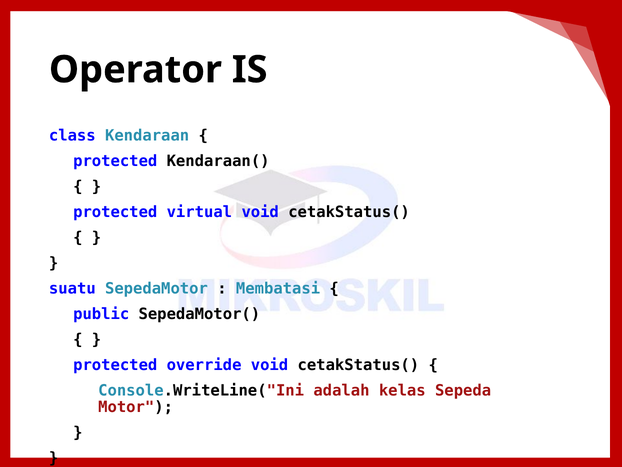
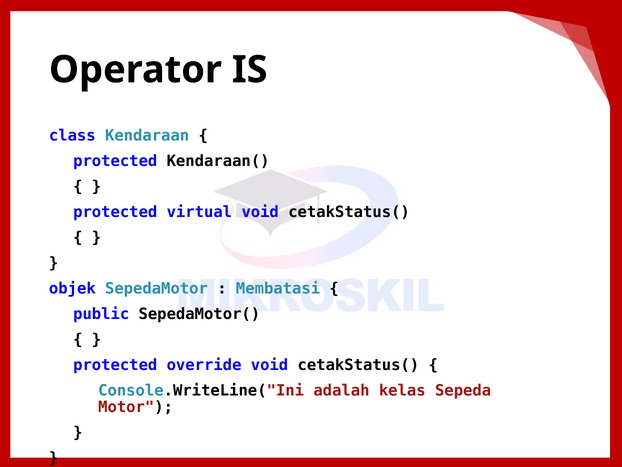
suatu: suatu -> objek
